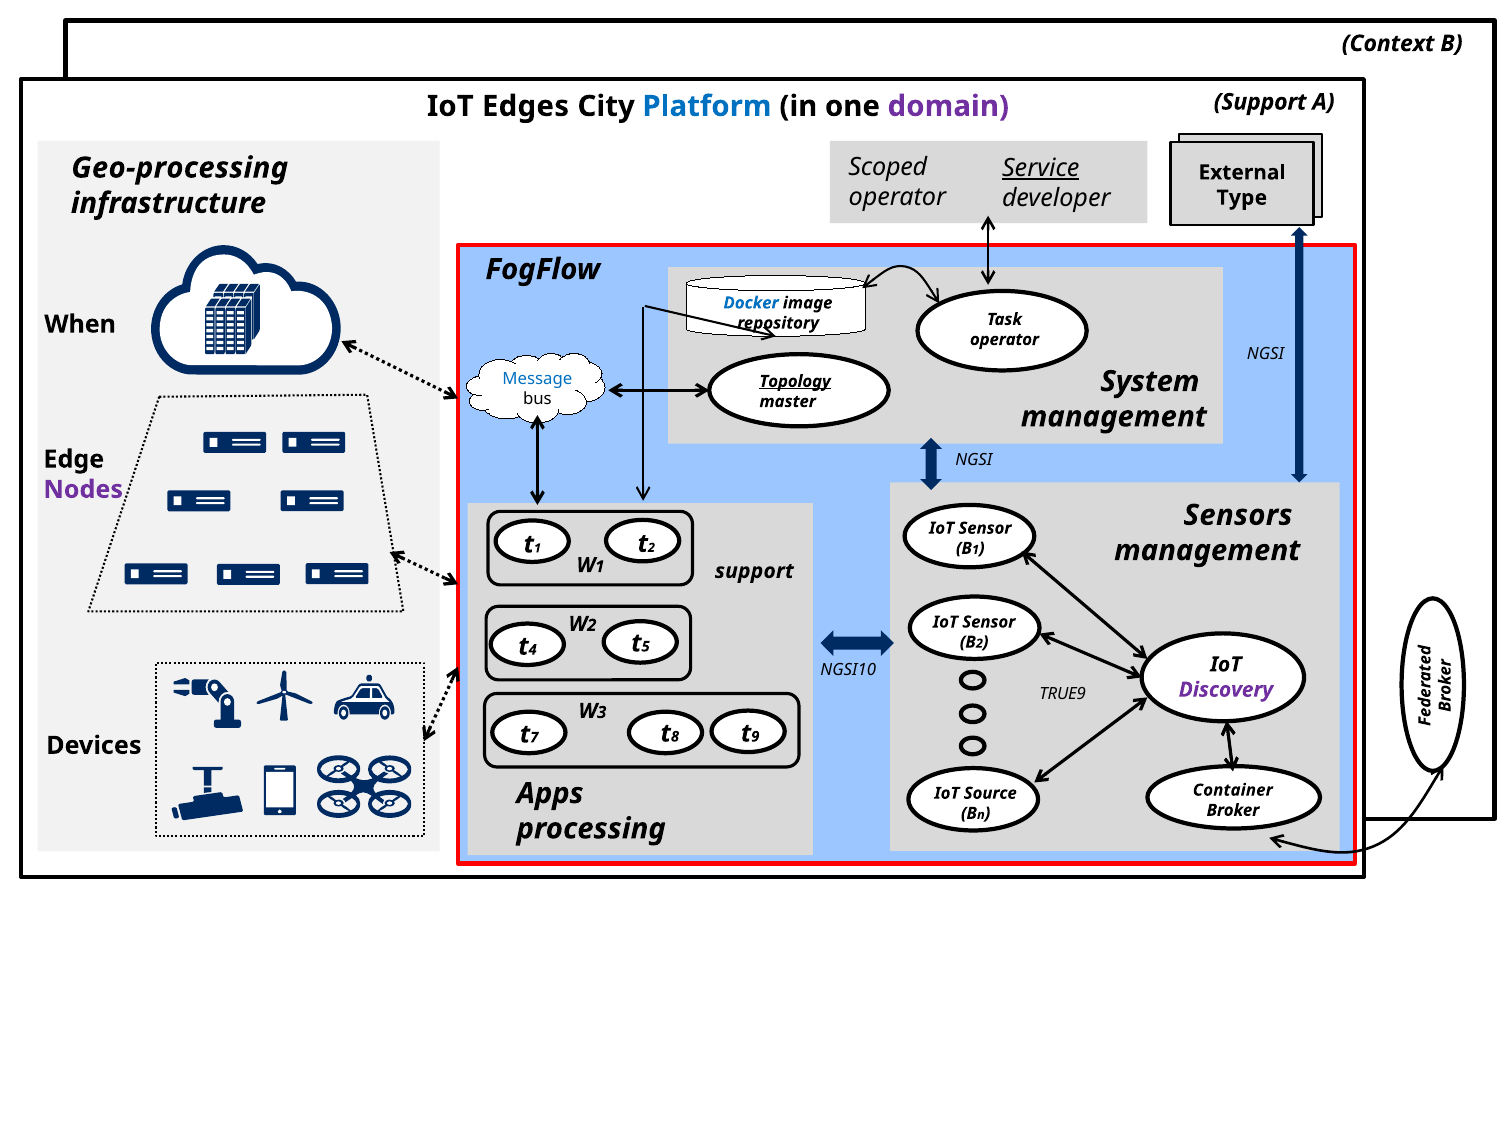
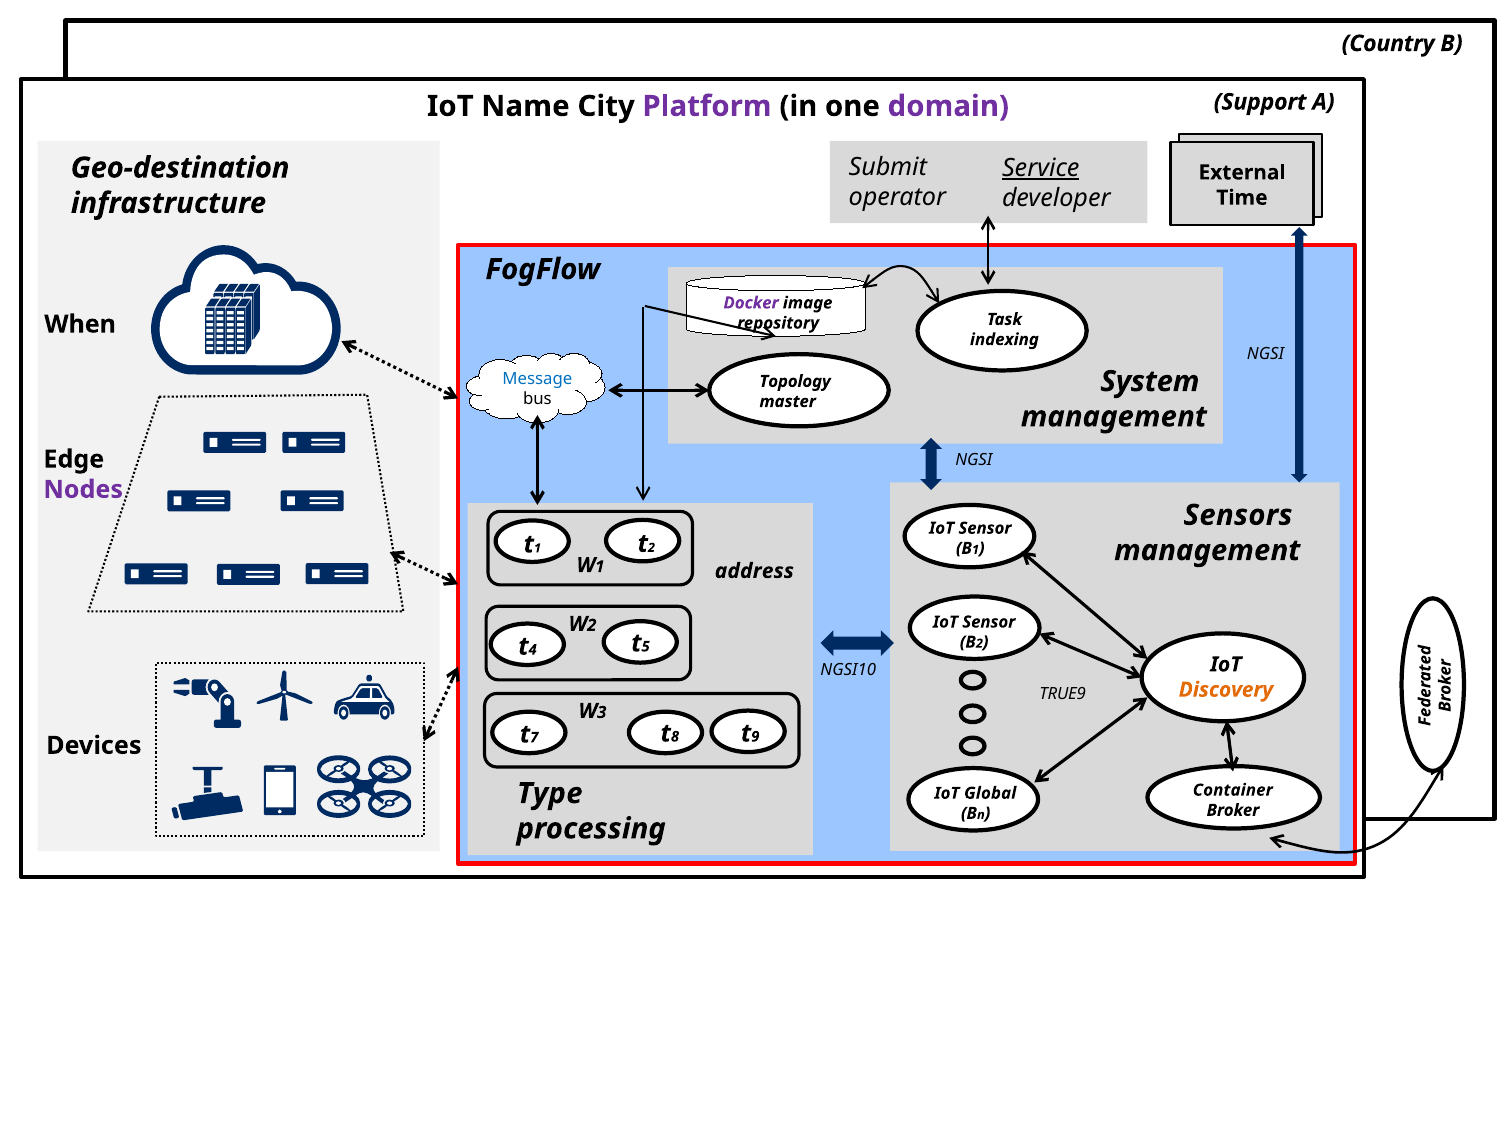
Context: Context -> Country
Edges: Edges -> Name
Platform colour: blue -> purple
Scoped: Scoped -> Submit
Geo-processing: Geo-processing -> Geo-destination
Type: Type -> Time
Docker colour: blue -> purple
operator at (1004, 340): operator -> indexing
Topology underline: present -> none
support at (754, 571): support -> address
Discovery colour: purple -> orange
Apps: Apps -> Type
Source: Source -> Global
